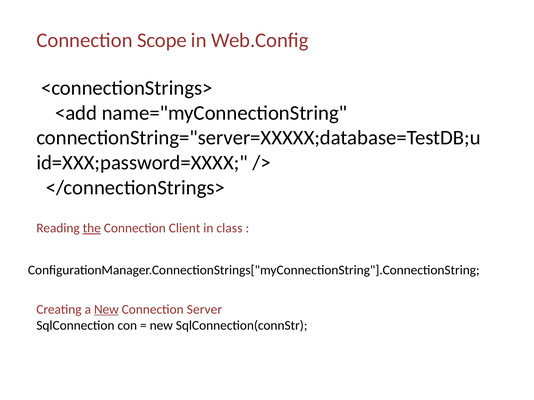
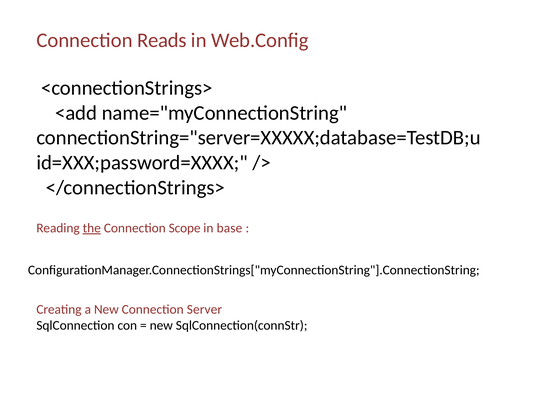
Scope: Scope -> Reads
Client: Client -> Scope
class: class -> base
New at (106, 310) underline: present -> none
